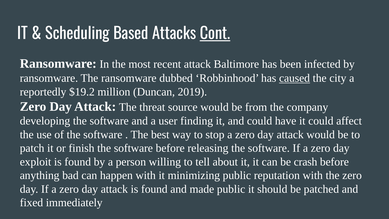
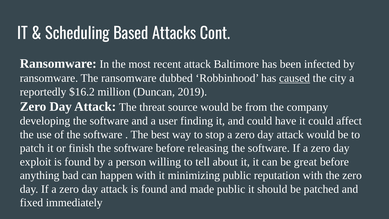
Cont underline: present -> none
$19.2: $19.2 -> $16.2
crash: crash -> great
